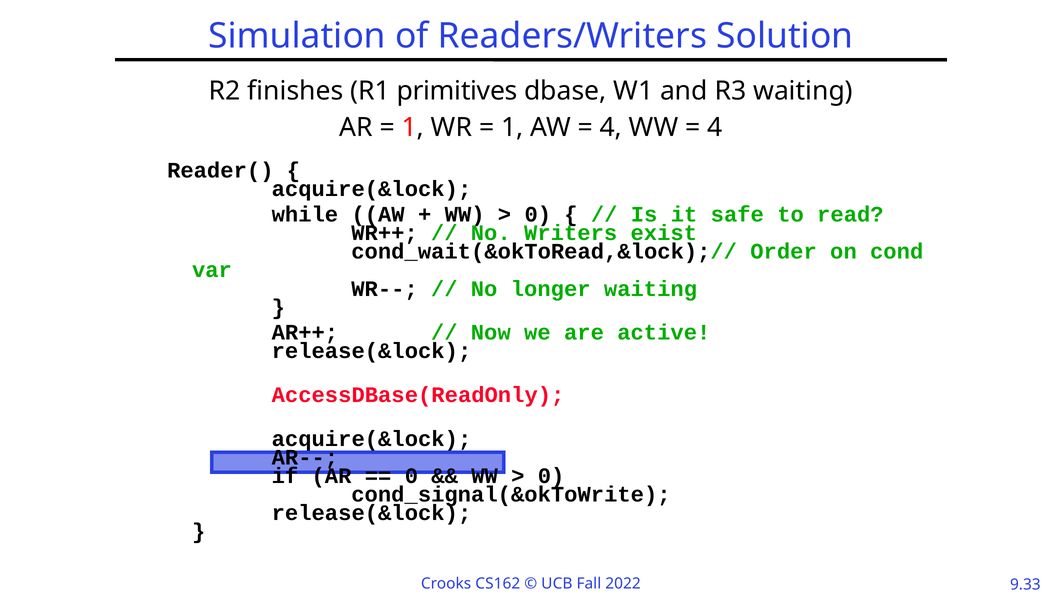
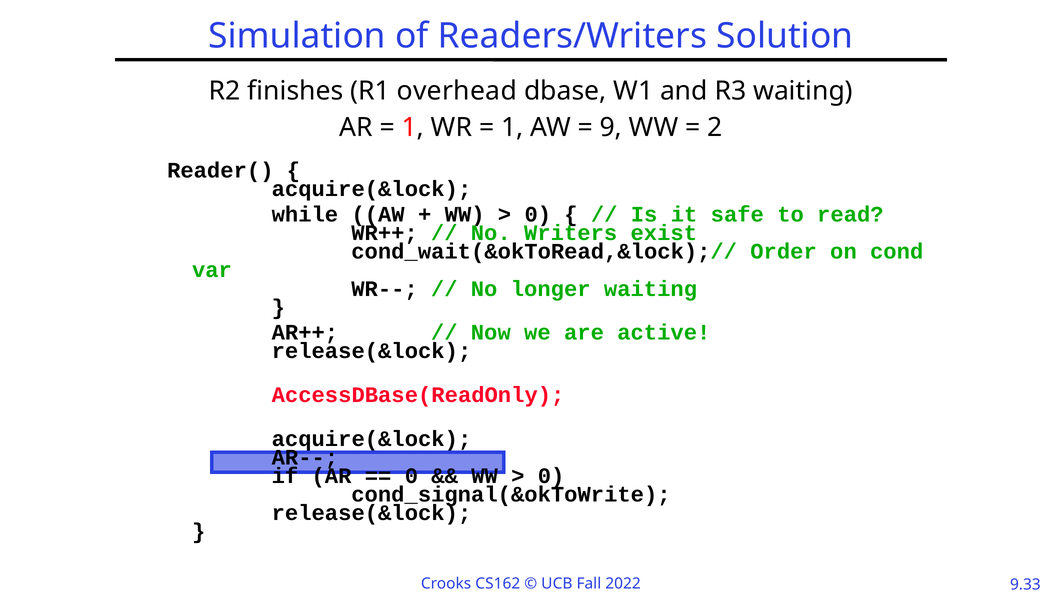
primitives: primitives -> overhead
4 at (611, 128): 4 -> 9
4 at (715, 128): 4 -> 2
